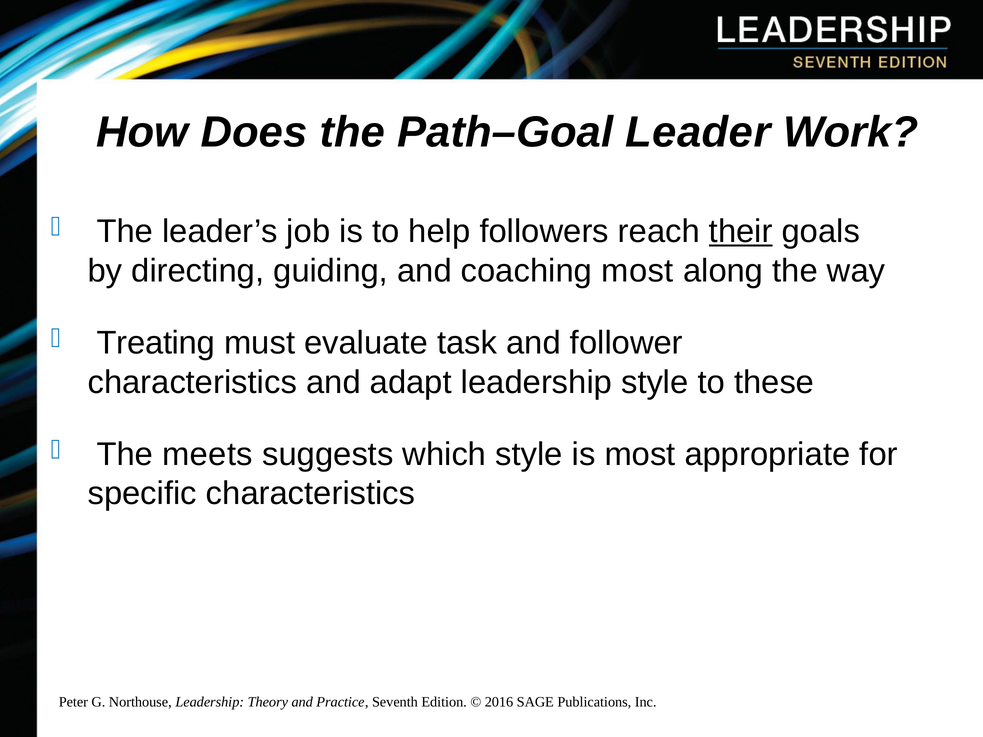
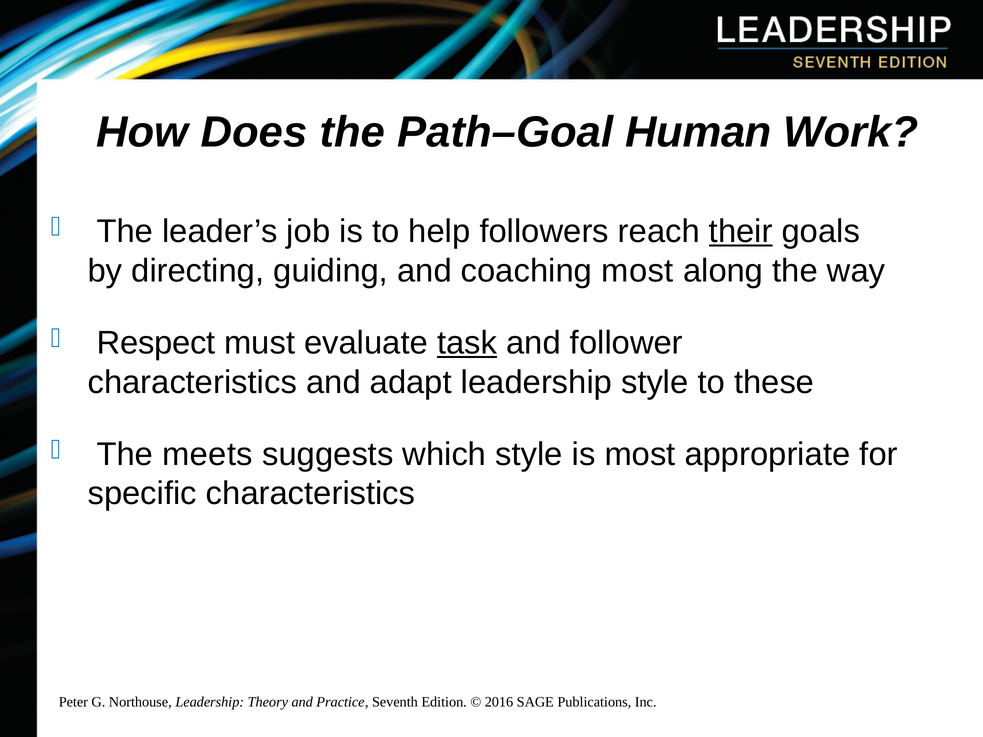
Leader: Leader -> Human
Treating: Treating -> Respect
task underline: none -> present
